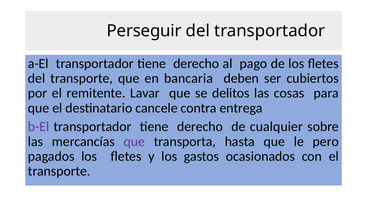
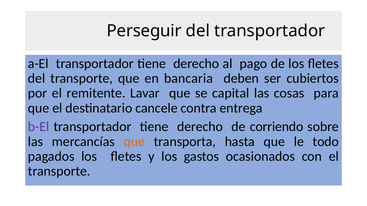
delitos: delitos -> capital
cualquier: cualquier -> corriendo
que at (134, 142) colour: purple -> orange
pero: pero -> todo
